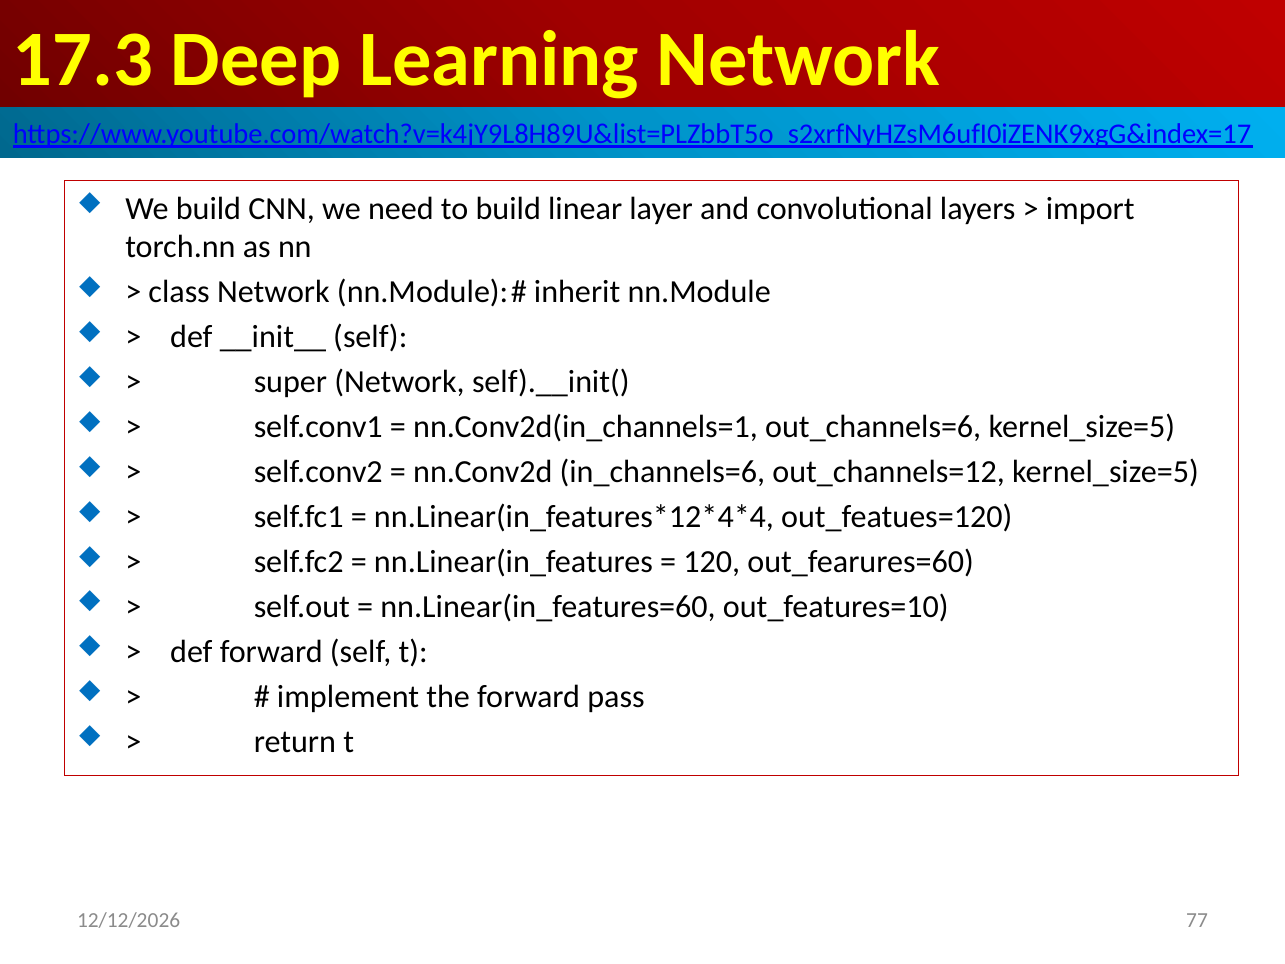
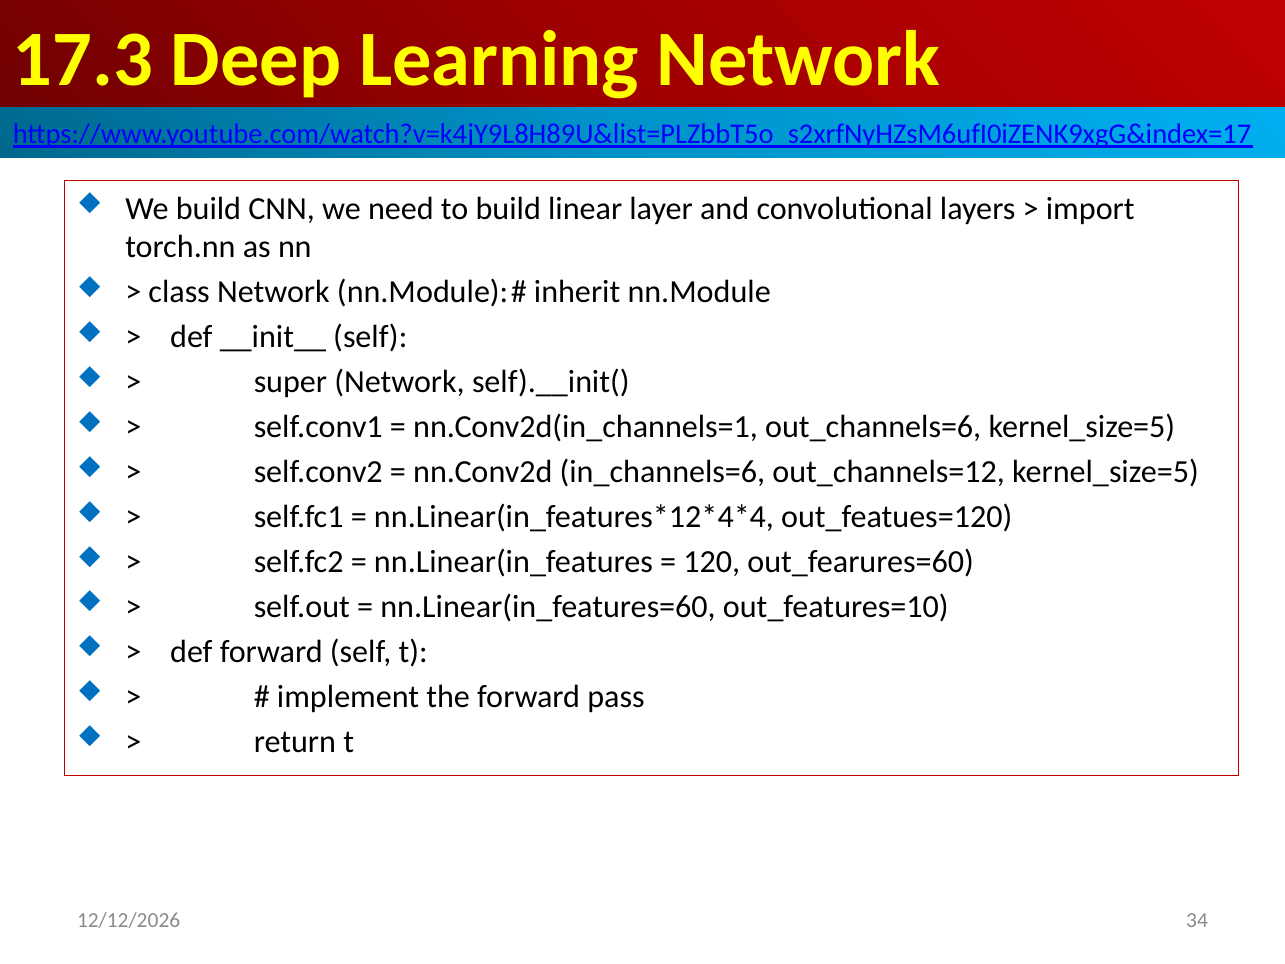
77: 77 -> 34
